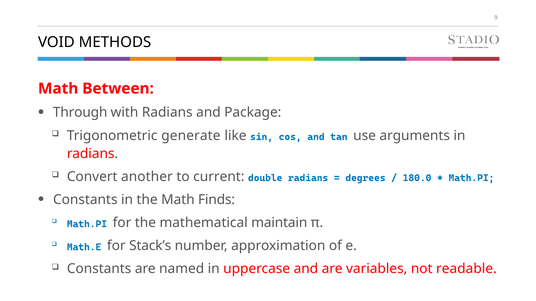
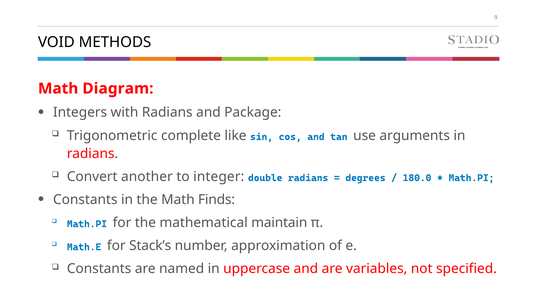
Between: Between -> Diagram
Through: Through -> Integers
generate: generate -> complete
current: current -> integer
readable: readable -> specified
